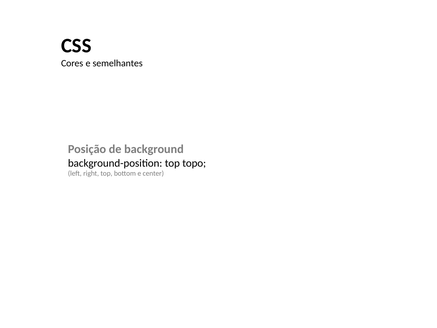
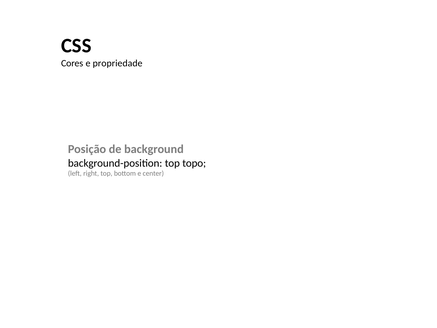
semelhantes: semelhantes -> propriedade
